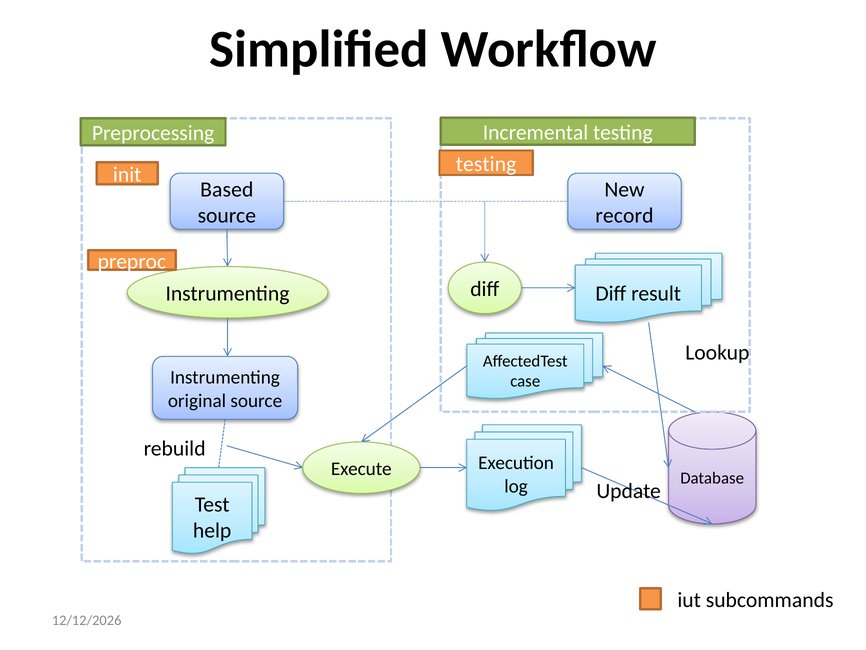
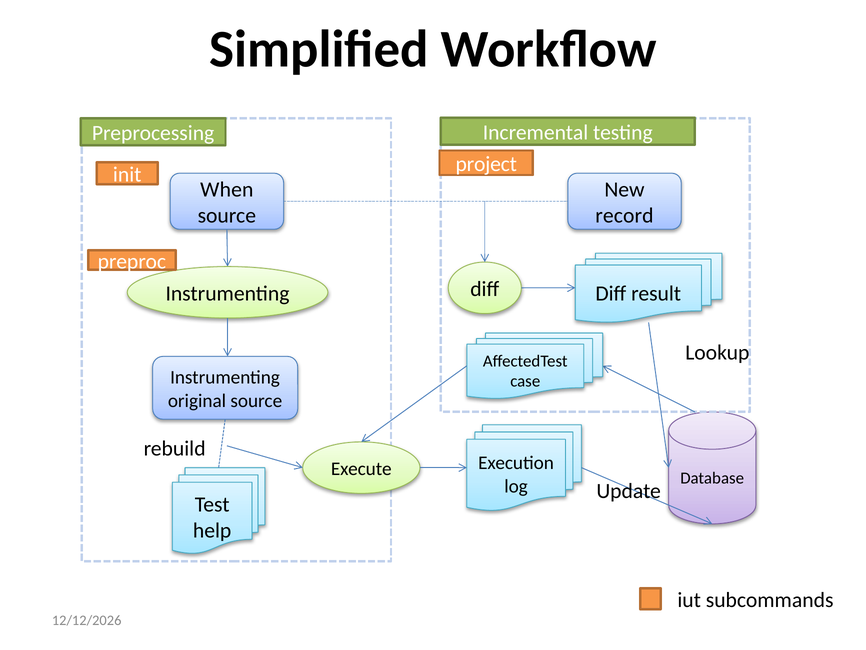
testing at (486, 164): testing -> project
Based: Based -> When
